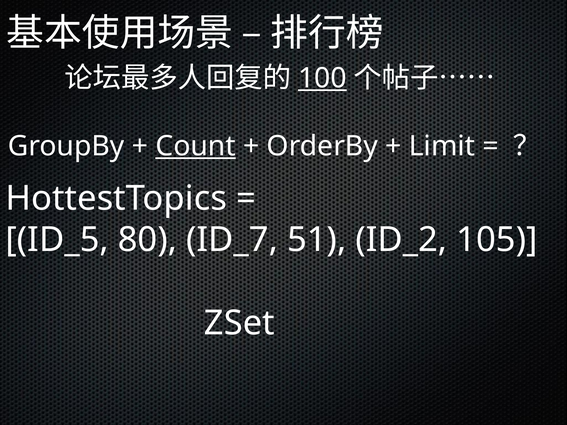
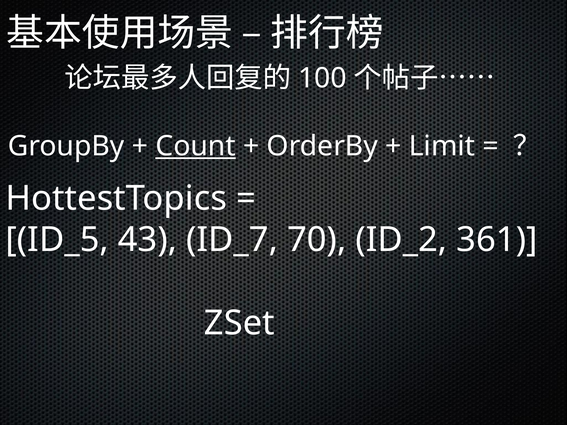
100 underline: present -> none
80: 80 -> 43
51: 51 -> 70
105: 105 -> 361
